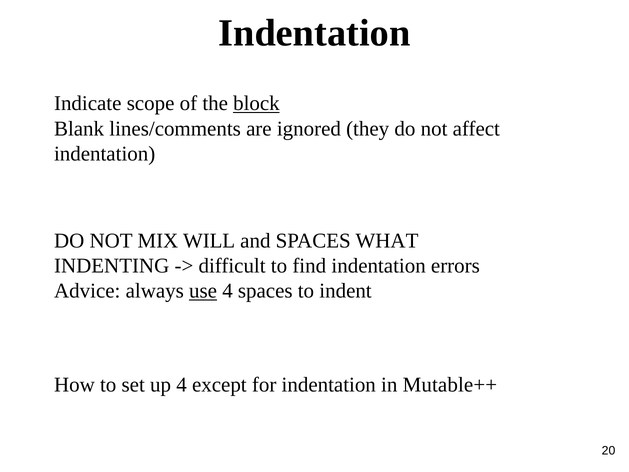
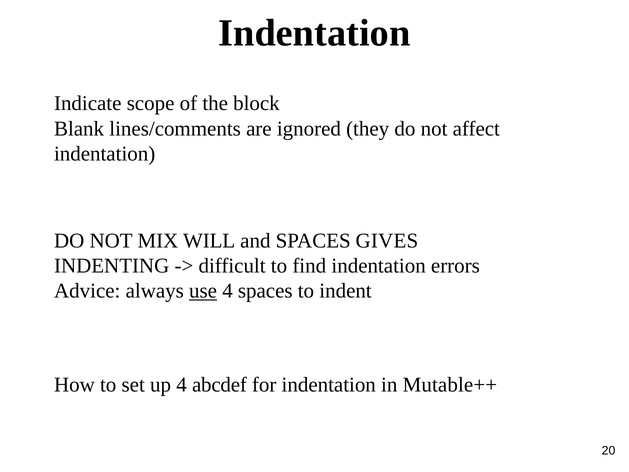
block underline: present -> none
WHAT: WHAT -> GIVES
except: except -> abcdef
